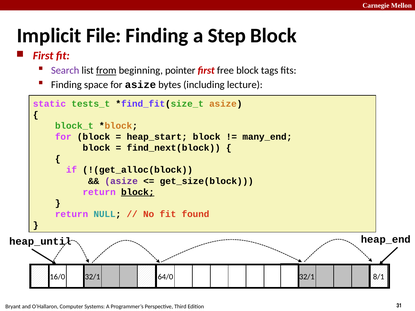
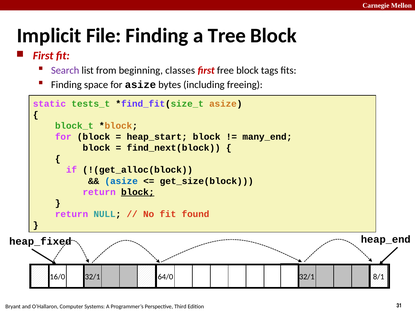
Step: Step -> Tree
from underline: present -> none
pointer: pointer -> classes
lecture: lecture -> freeing
asize at (121, 181) colour: purple -> blue
heap_until: heap_until -> heap_fixed
